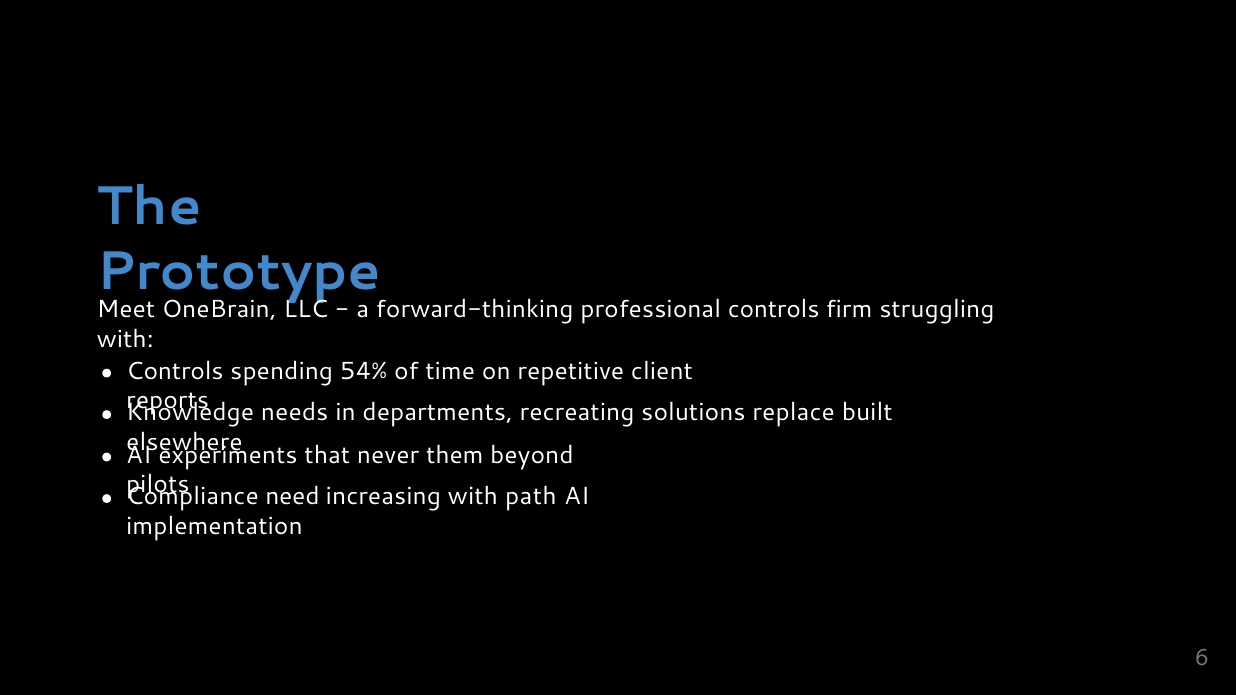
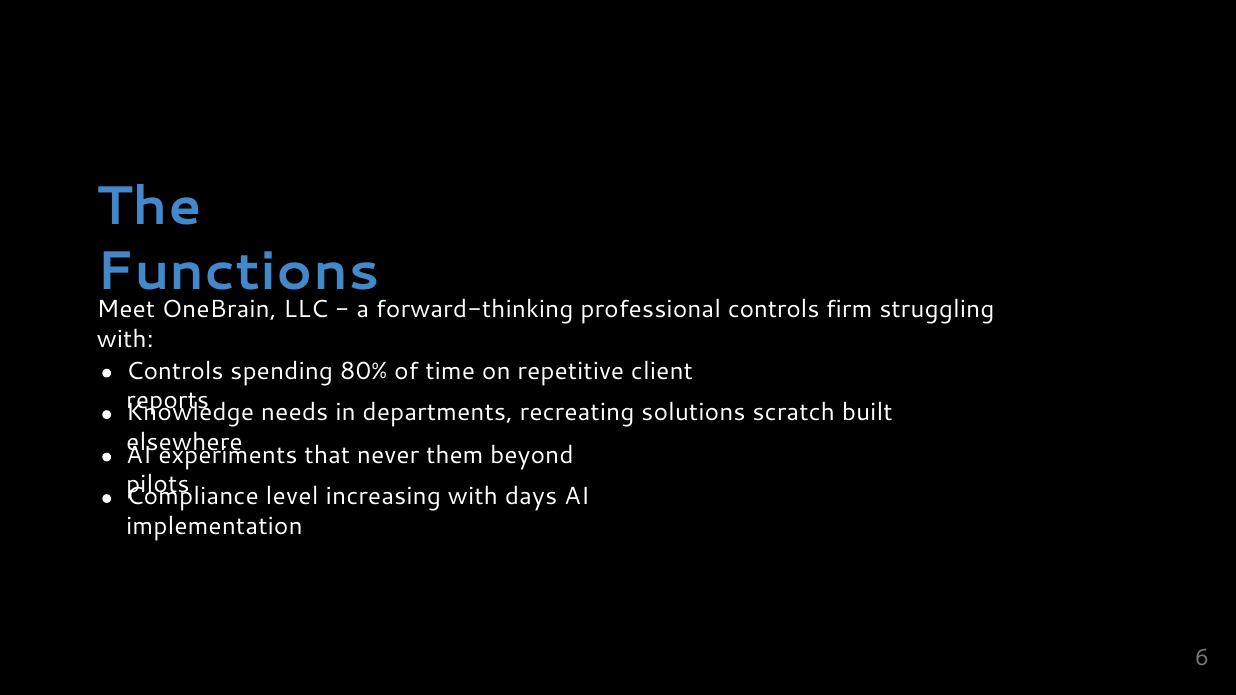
Prototype: Prototype -> Functions
54%: 54% -> 80%
replace: replace -> scratch
need: need -> level
path: path -> days
